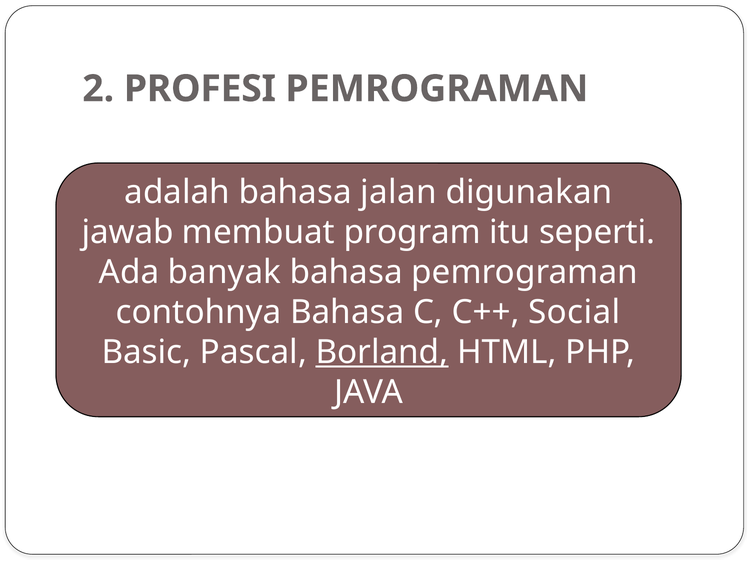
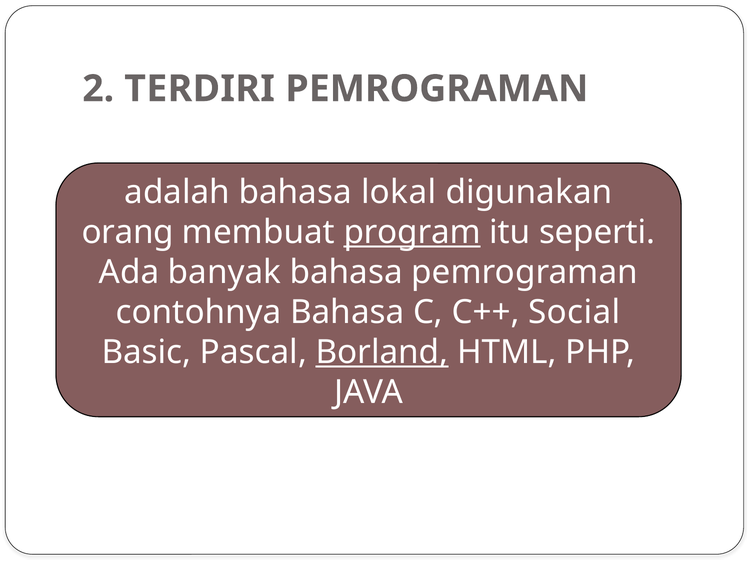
PROFESI: PROFESI -> TERDIRI
jalan: jalan -> lokal
jawab: jawab -> orang
program underline: none -> present
